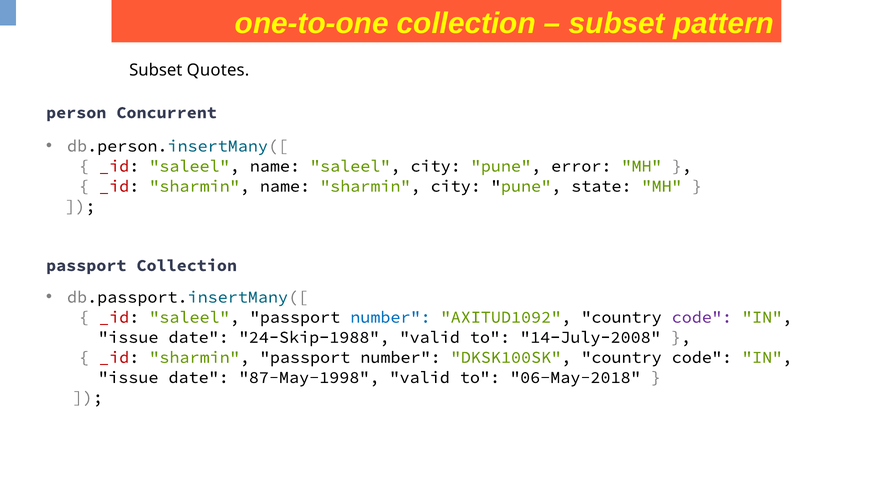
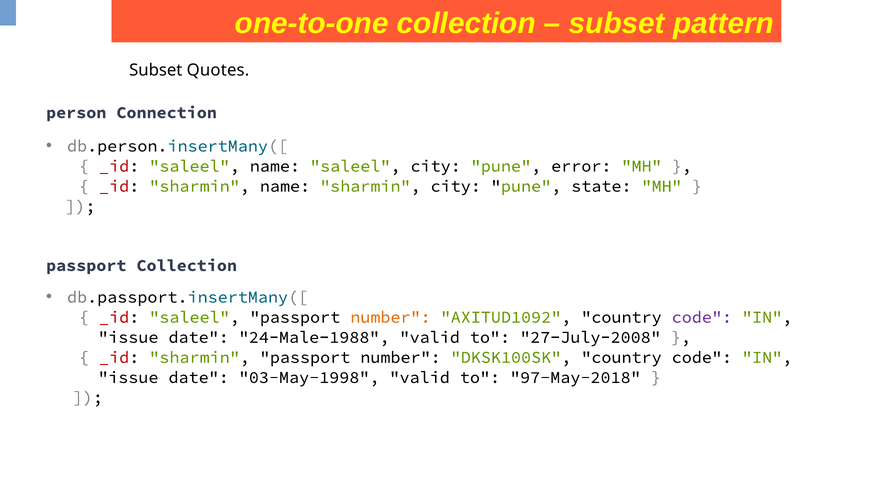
Concurrent: Concurrent -> Connection
number at (390, 317) colour: blue -> orange
24-Skip-1988: 24-Skip-1988 -> 24-Male-1988
14-July-2008: 14-July-2008 -> 27-July-2008
87-May-1998: 87-May-1998 -> 03-May-1998
06-May-2018: 06-May-2018 -> 97-May-2018
